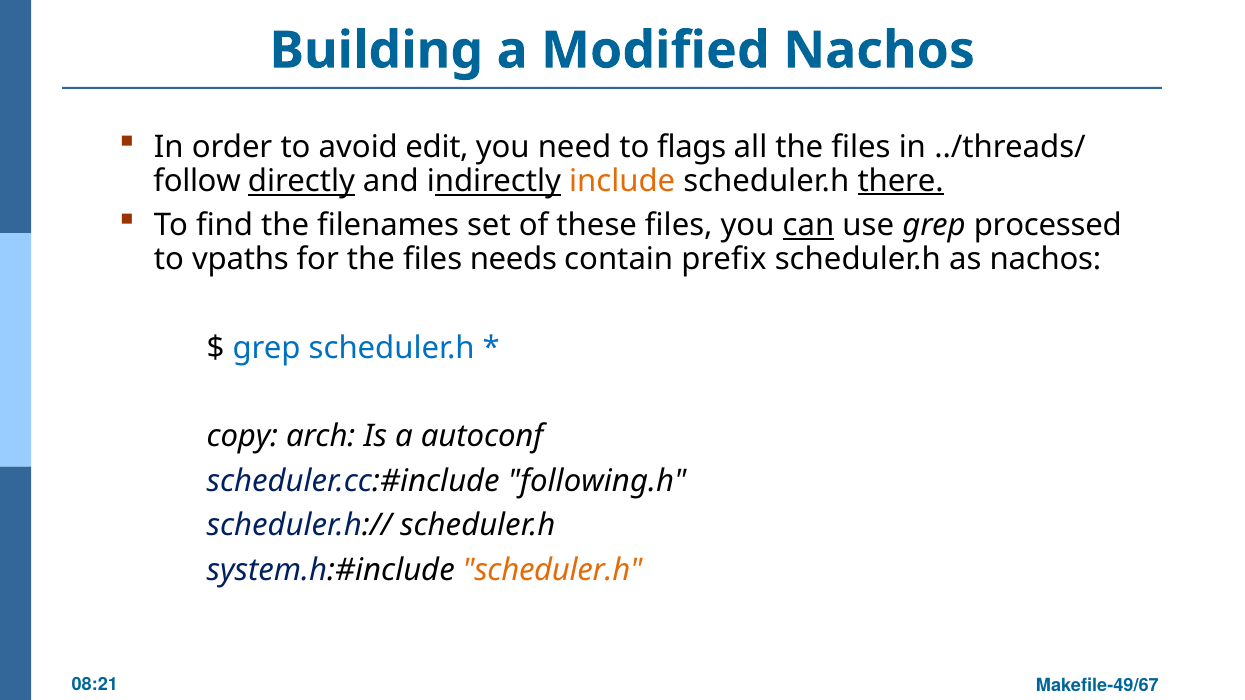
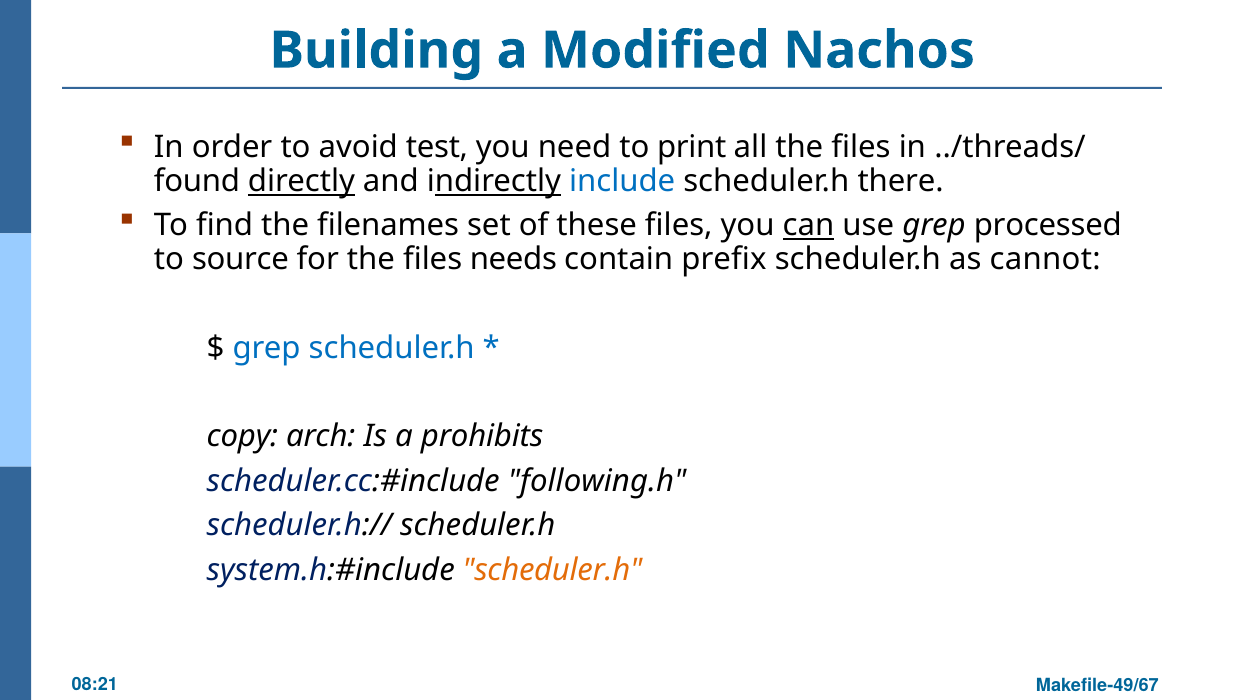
edit: edit -> test
flags: flags -> print
follow: follow -> found
include colour: orange -> blue
there underline: present -> none
vpaths: vpaths -> source
as nachos: nachos -> cannot
autoconf: autoconf -> prohibits
